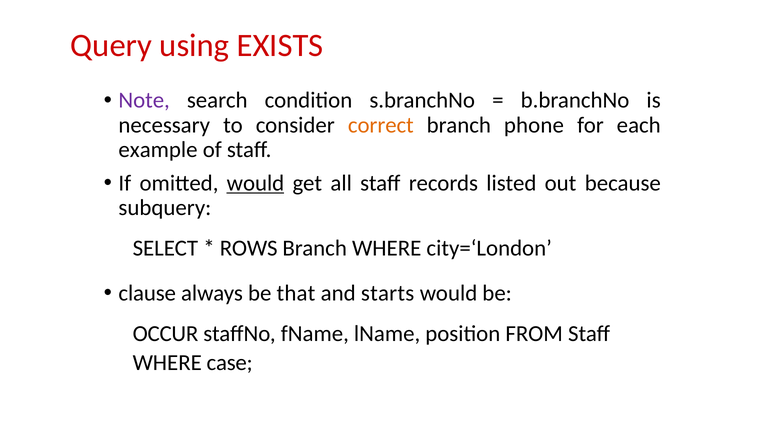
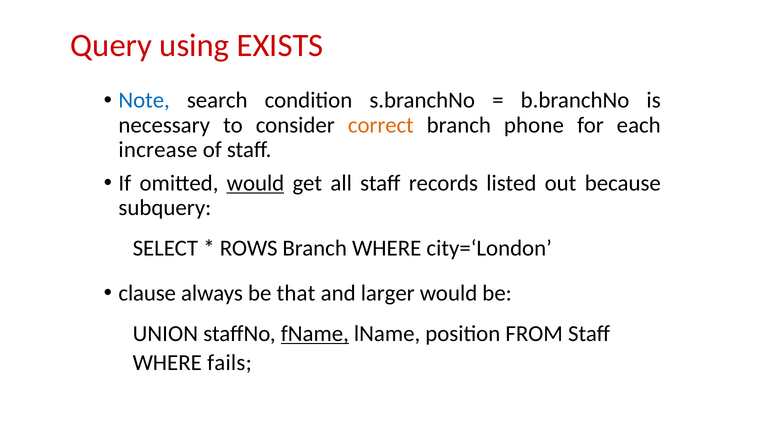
Note colour: purple -> blue
example: example -> increase
starts: starts -> larger
OCCUR: OCCUR -> UNION
fName underline: none -> present
case: case -> fails
